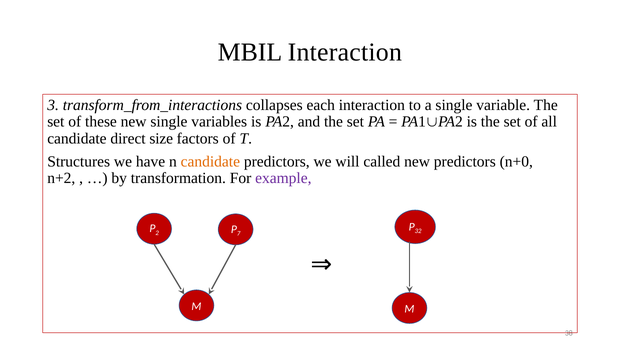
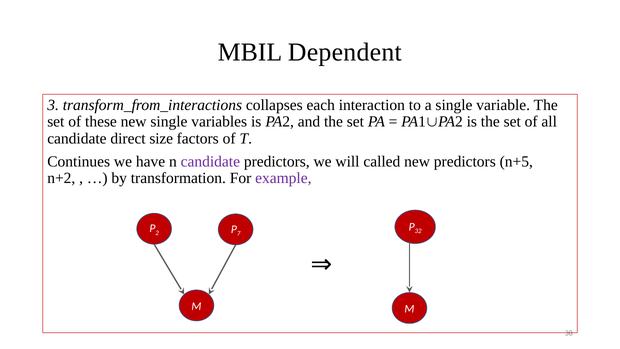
MBIL Interaction: Interaction -> Dependent
Structures: Structures -> Continues
candidate at (210, 161) colour: orange -> purple
n+0: n+0 -> n+5
